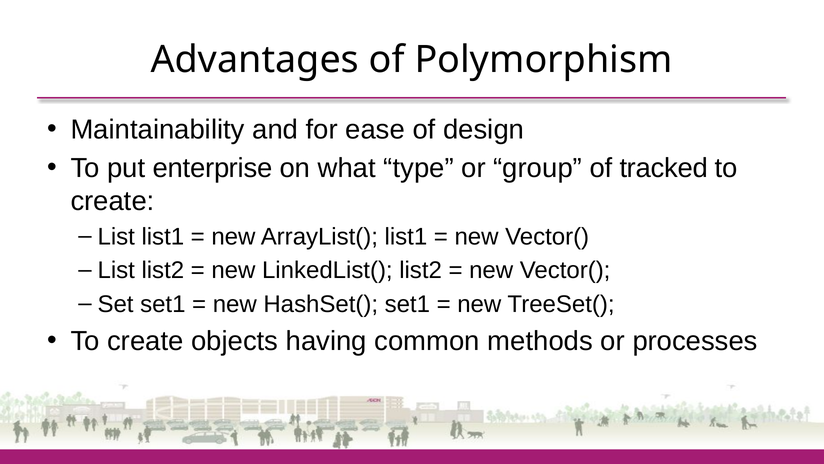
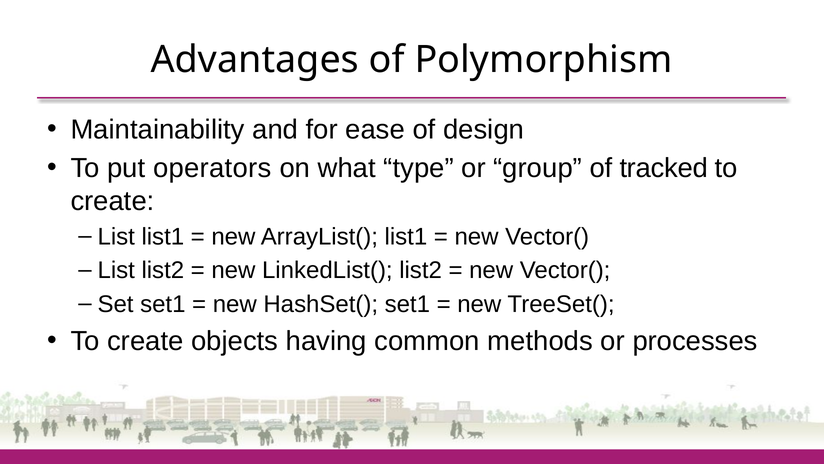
enterprise: enterprise -> operators
